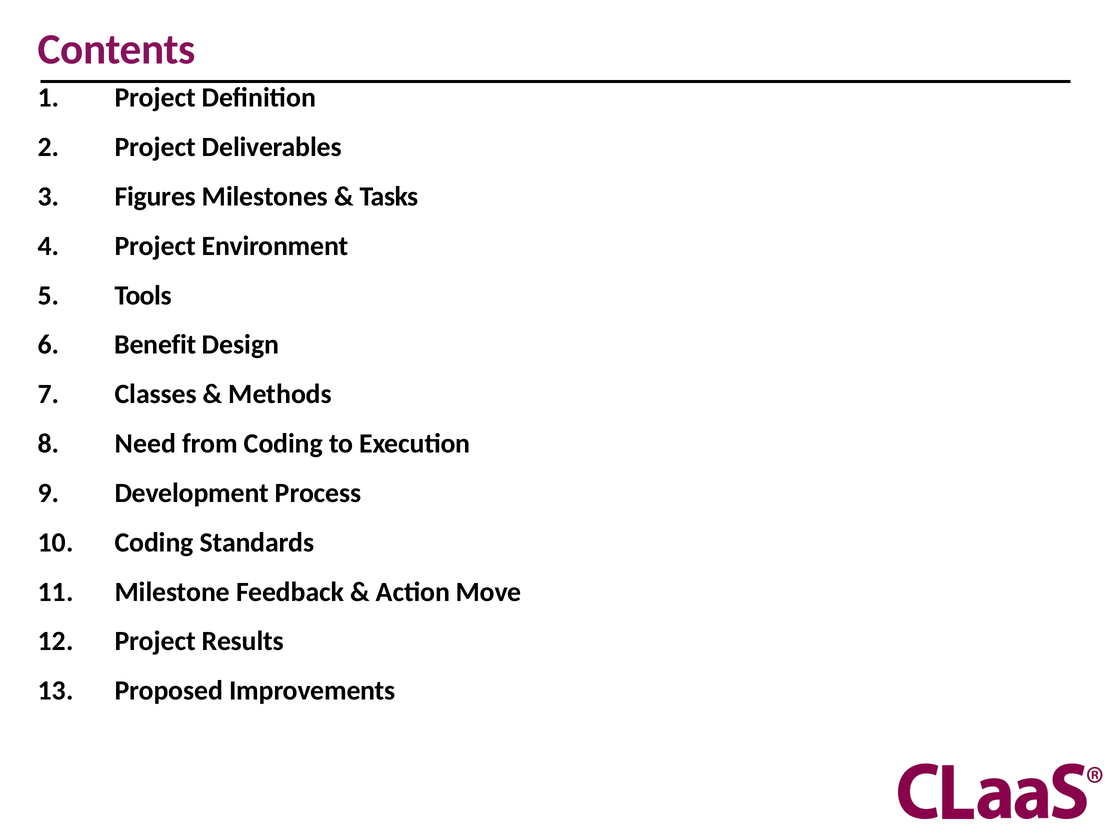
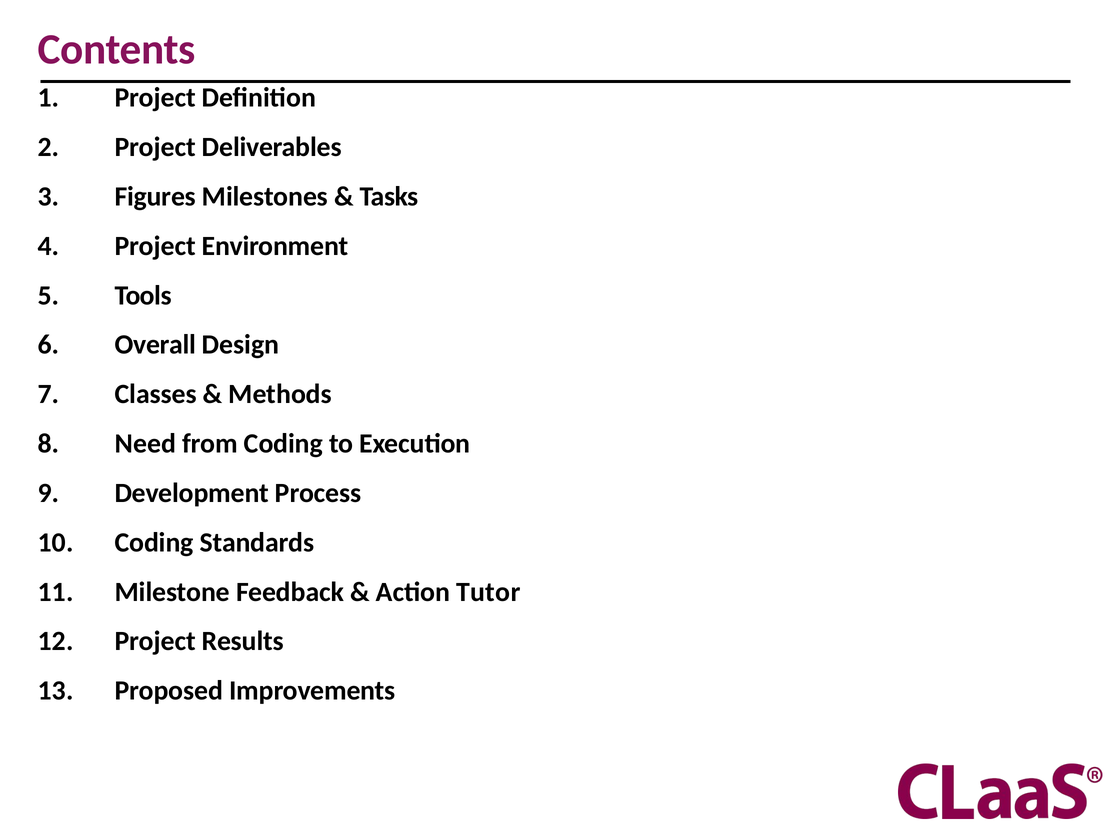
Benefit: Benefit -> Overall
Move: Move -> Tutor
